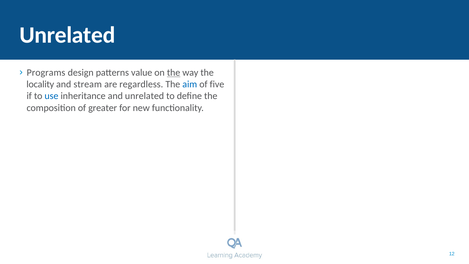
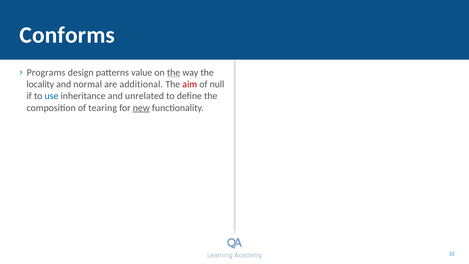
Unrelated at (67, 35): Unrelated -> Conforms
stream: stream -> normal
regardless: regardless -> additional
aim colour: blue -> red
five: five -> null
greater: greater -> tearing
new underline: none -> present
